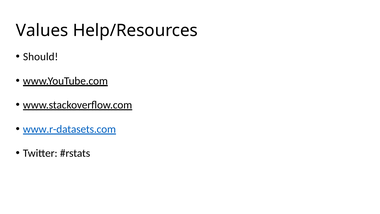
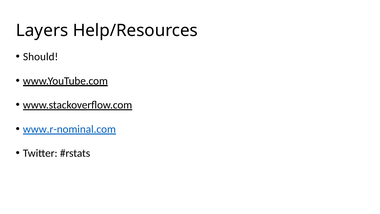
Values: Values -> Layers
www.r-datasets.com: www.r-datasets.com -> www.r-nominal.com
